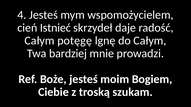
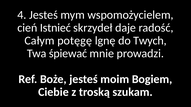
do Całym: Całym -> Twych
bardziej: bardziej -> śpiewać
